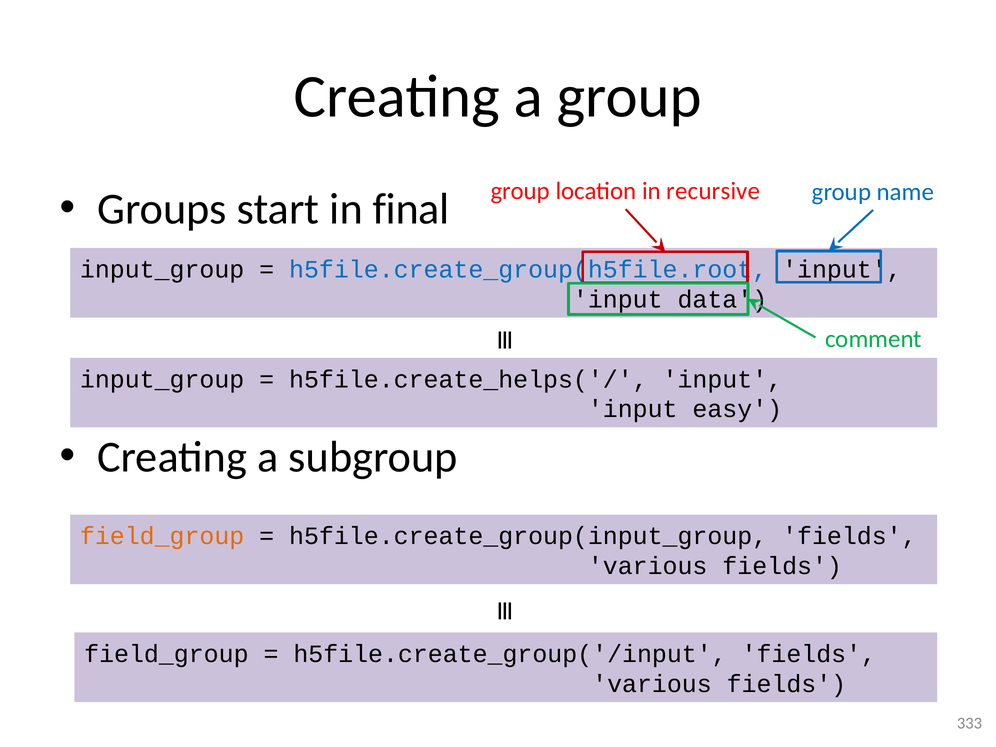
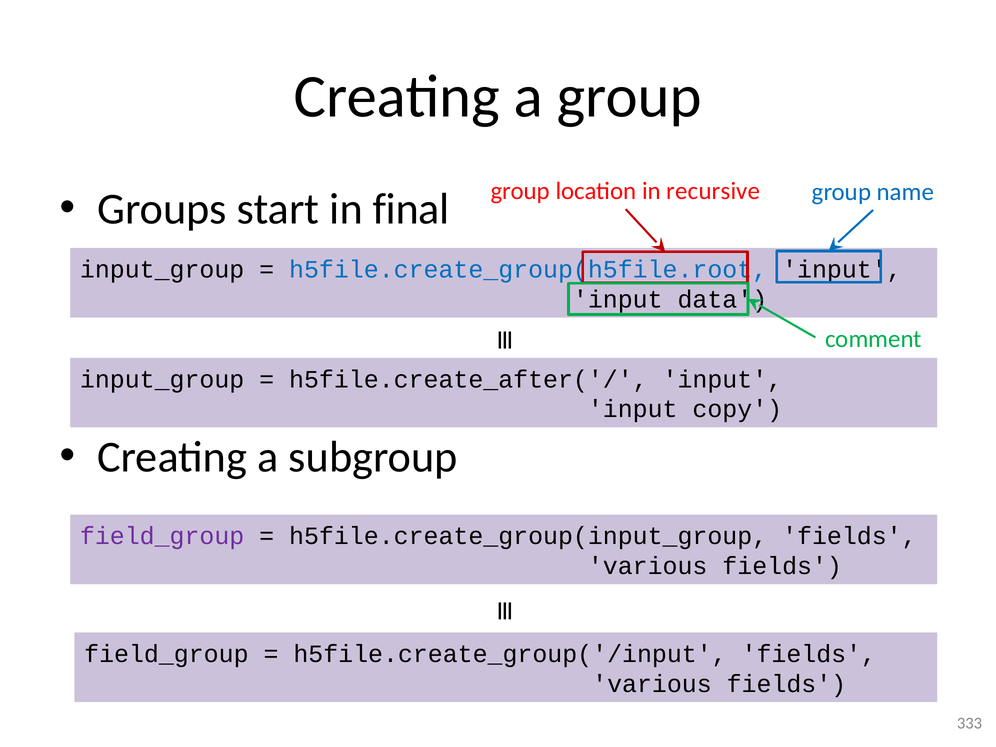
h5file.create_helps('/: h5file.create_helps('/ -> h5file.create_after('/
easy: easy -> copy
field_group at (162, 536) colour: orange -> purple
